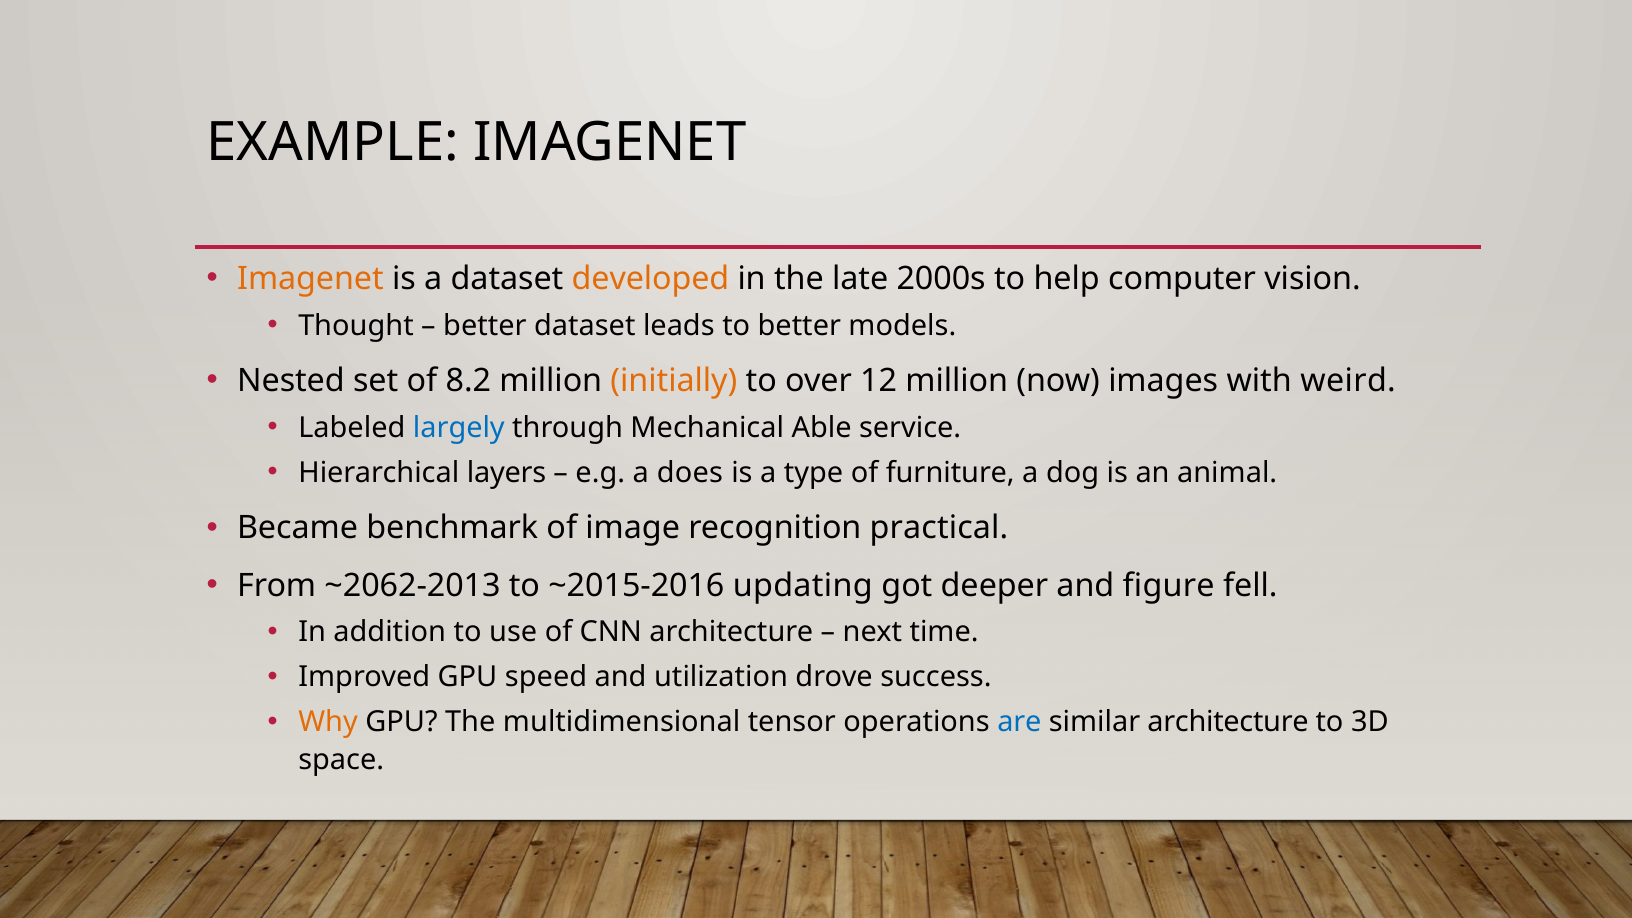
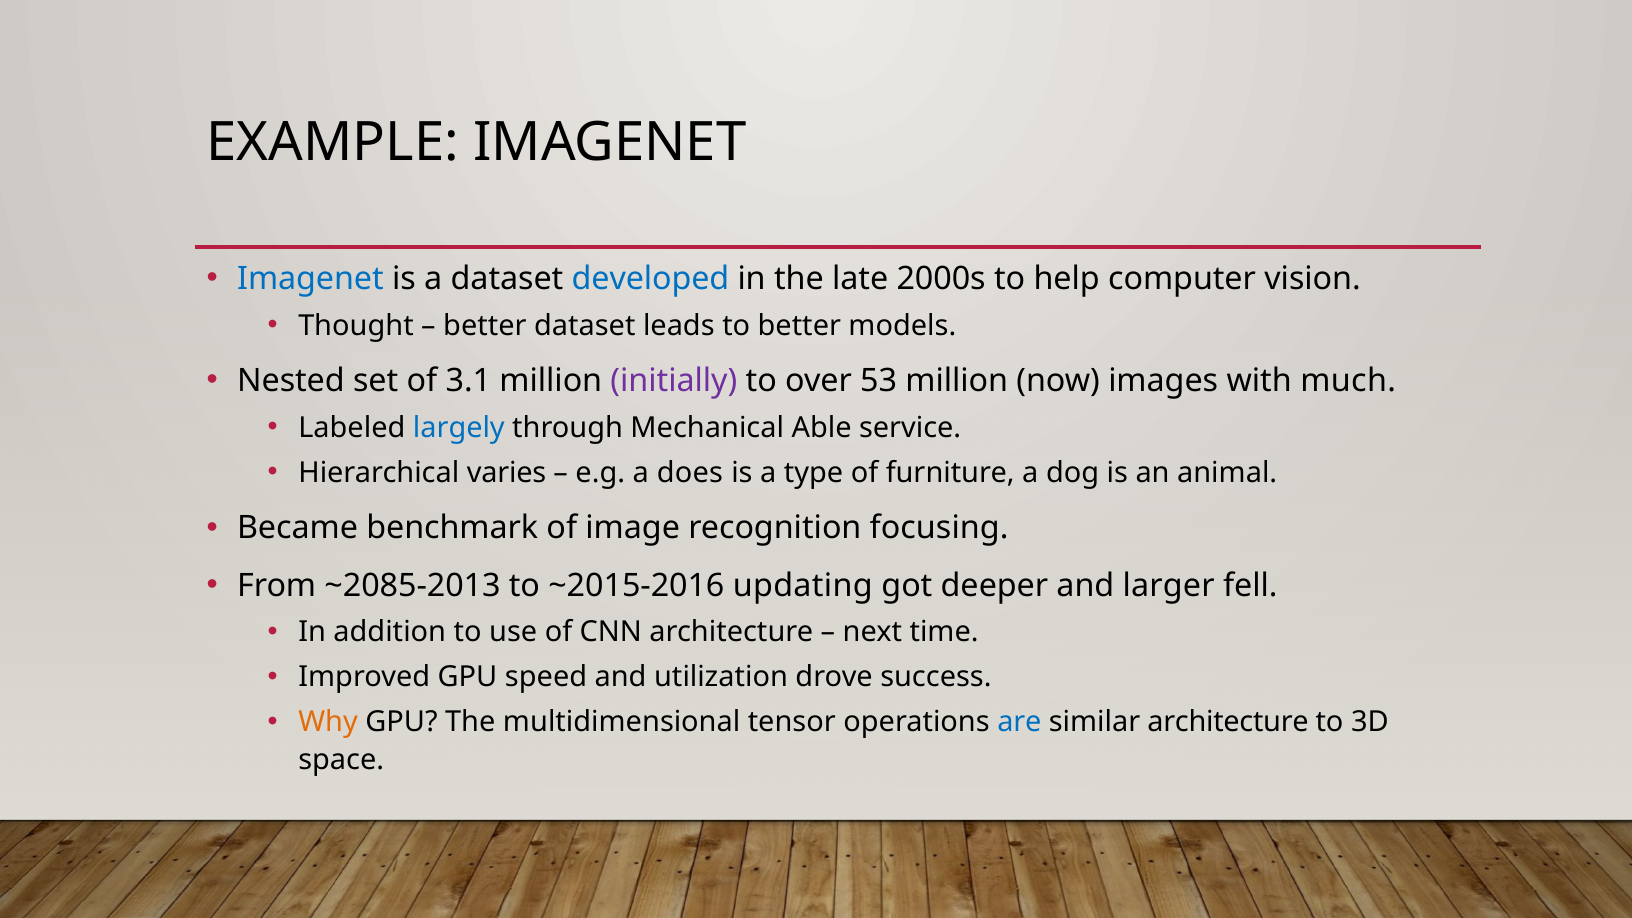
Imagenet at (310, 279) colour: orange -> blue
developed colour: orange -> blue
8.2: 8.2 -> 3.1
initially colour: orange -> purple
12: 12 -> 53
weird: weird -> much
layers: layers -> varies
practical: practical -> focusing
~2062-2013: ~2062-2013 -> ~2085-2013
figure: figure -> larger
